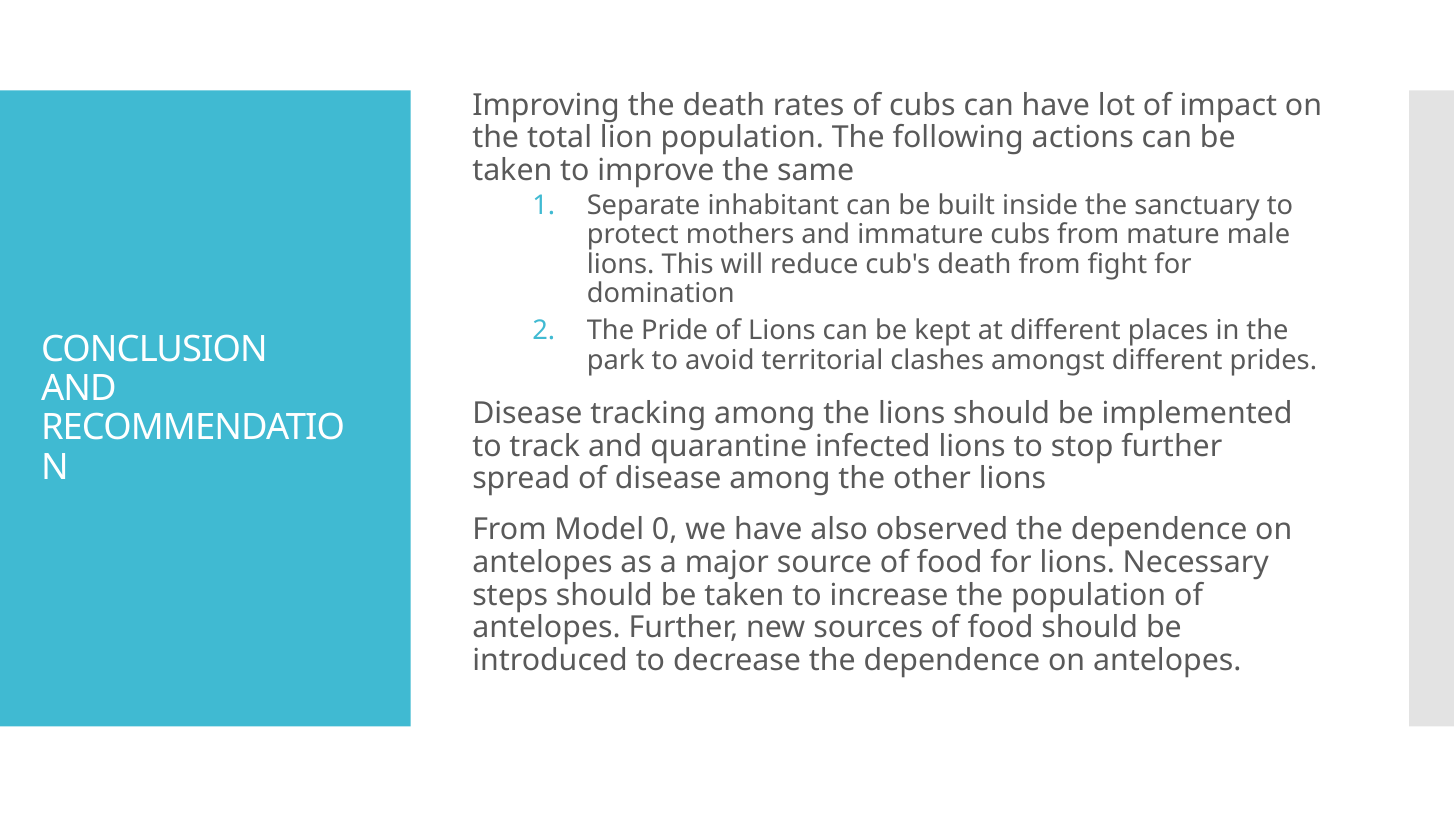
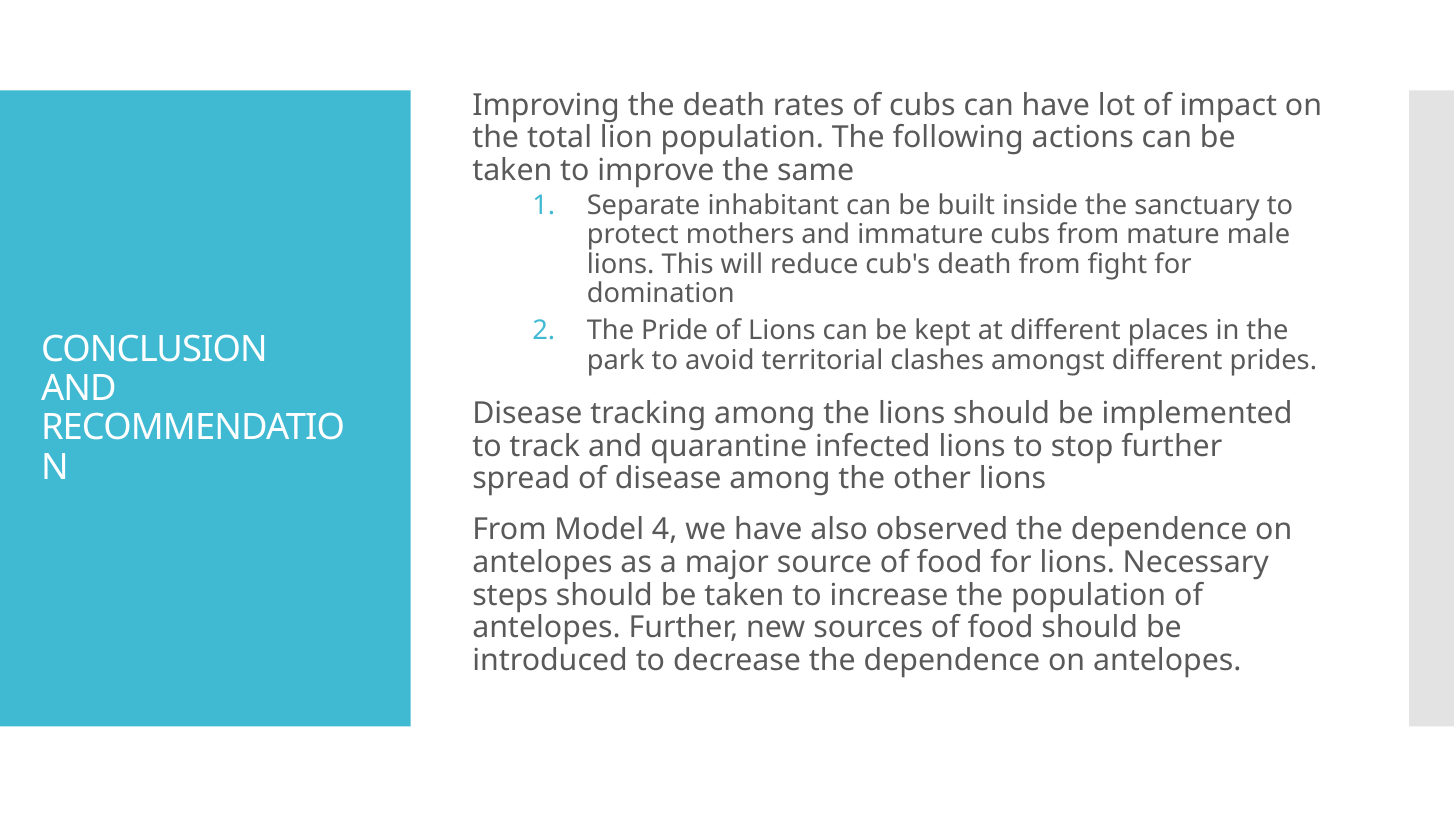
0: 0 -> 4
